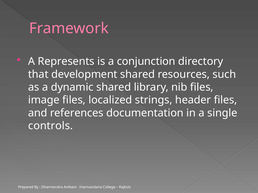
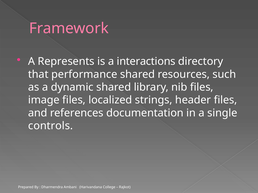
conjunction: conjunction -> interactions
development: development -> performance
